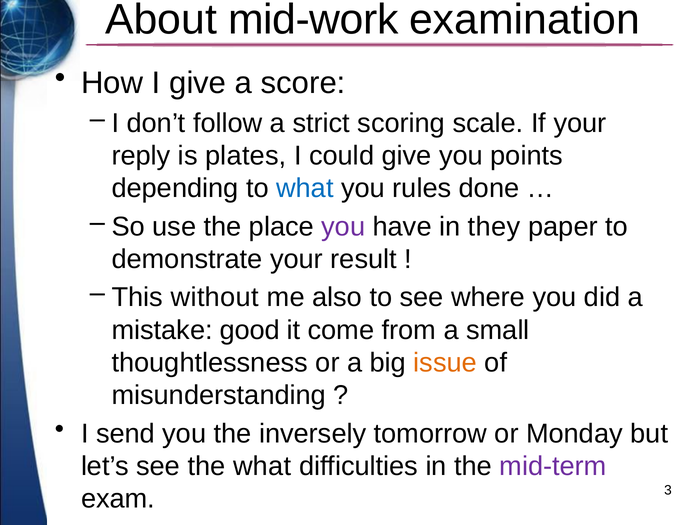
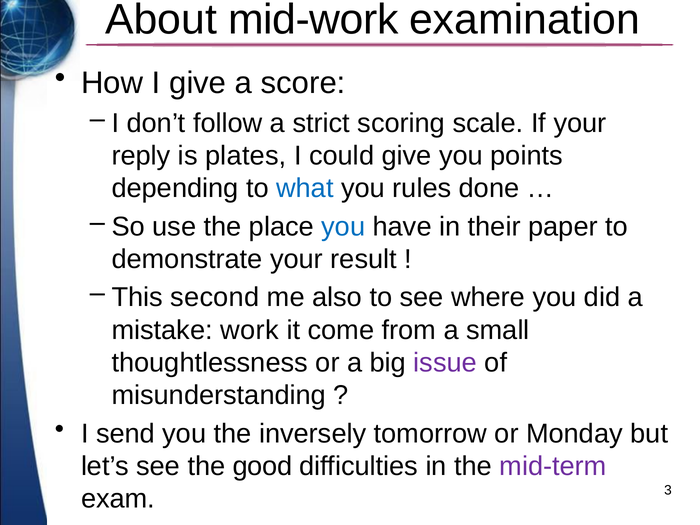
you at (343, 227) colour: purple -> blue
they: they -> their
without: without -> second
good: good -> work
issue colour: orange -> purple
the what: what -> good
